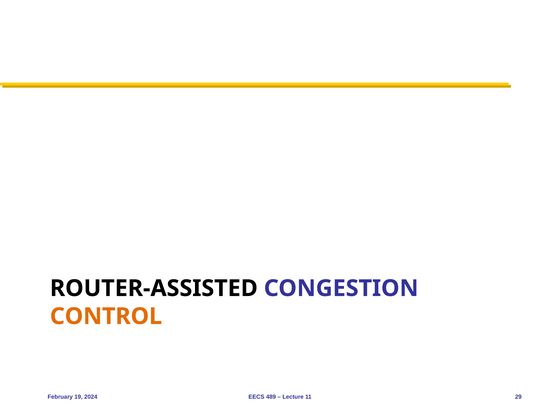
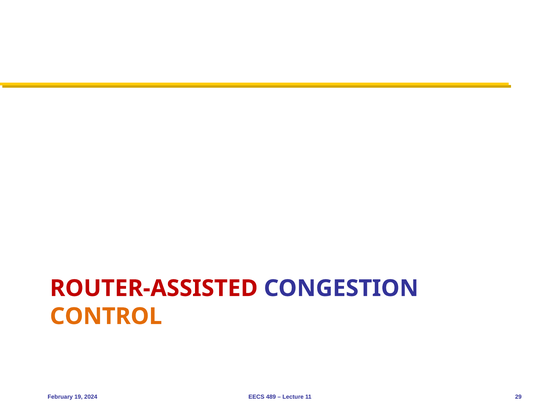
ROUTER-ASSISTED colour: black -> red
